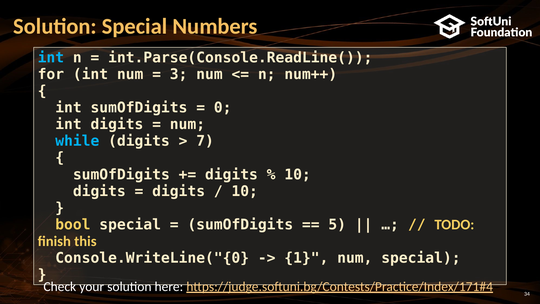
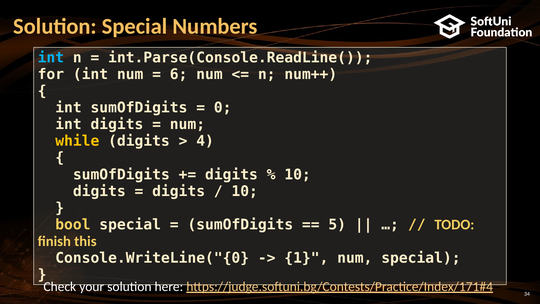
3: 3 -> 6
while colour: light blue -> yellow
7: 7 -> 4
